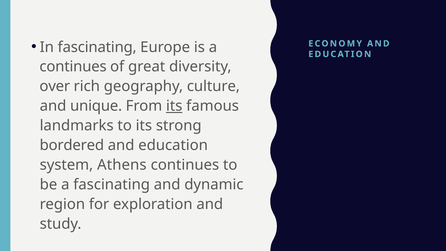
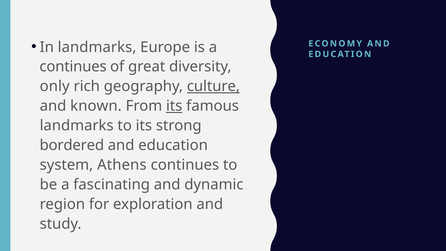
In fascinating: fascinating -> landmarks
over: over -> only
culture underline: none -> present
unique: unique -> known
